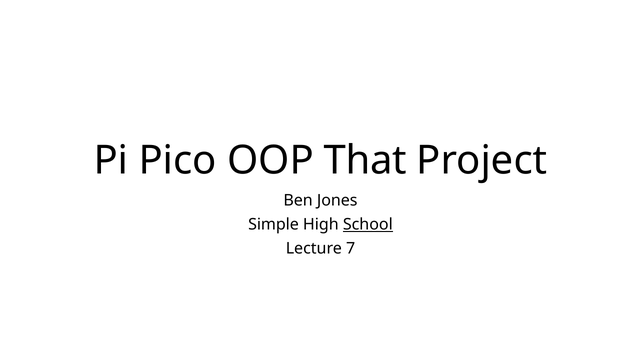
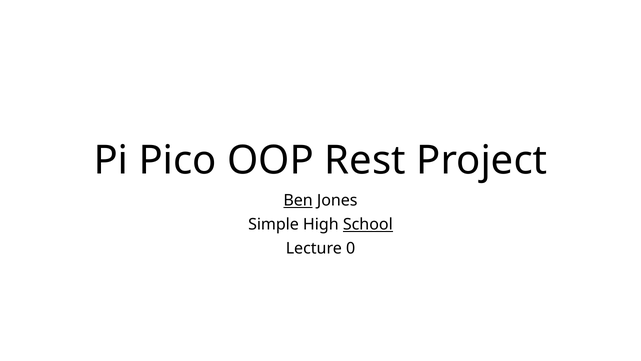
That: That -> Rest
Ben underline: none -> present
7: 7 -> 0
